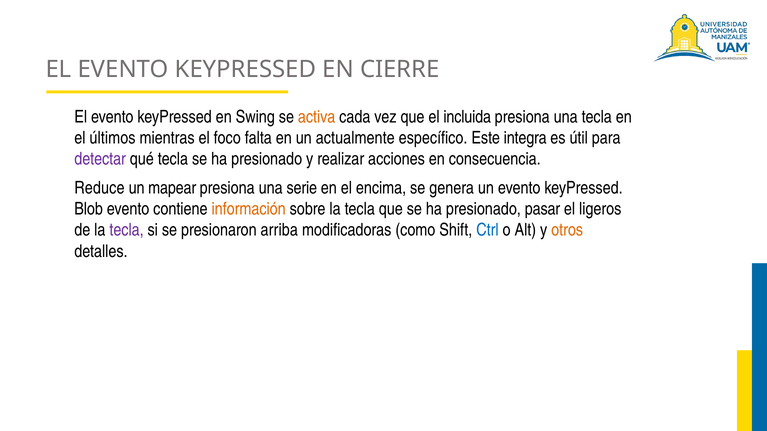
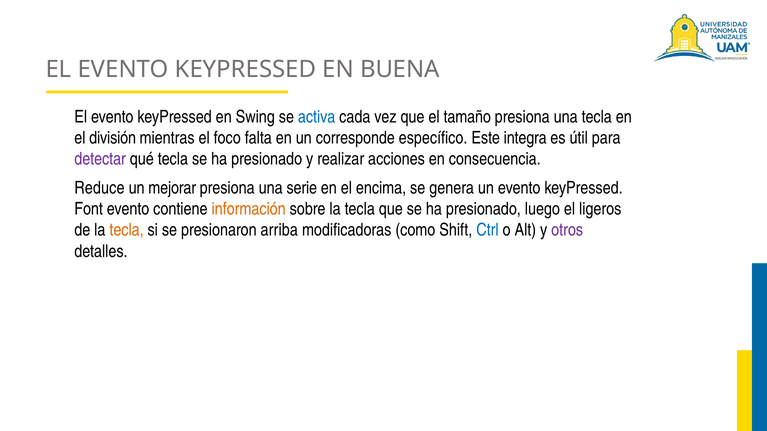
CIERRE: CIERRE -> BUENA
activa colour: orange -> blue
incluida: incluida -> tamaño
últimos: últimos -> división
actualmente: actualmente -> corresponde
mapear: mapear -> mejorar
Blob: Blob -> Font
pasar: pasar -> luego
tecla at (127, 230) colour: purple -> orange
otros colour: orange -> purple
